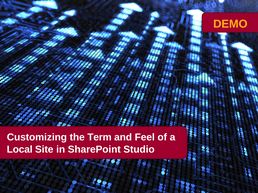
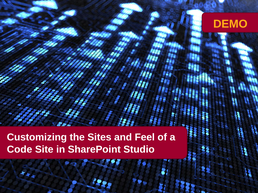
Term: Term -> Sites
Local: Local -> Code
